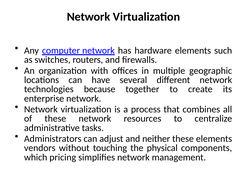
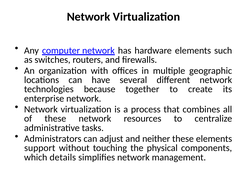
vendors: vendors -> support
pricing: pricing -> details
